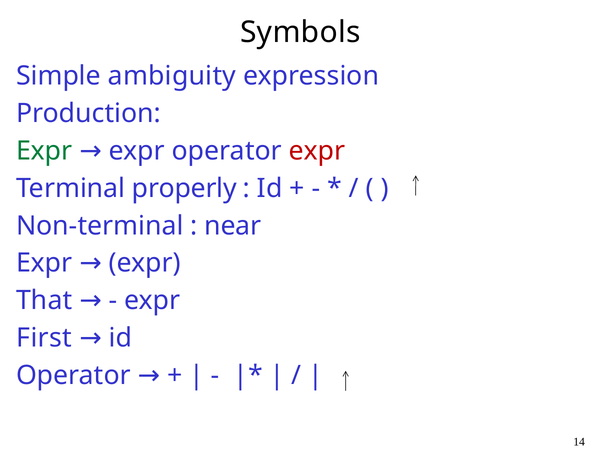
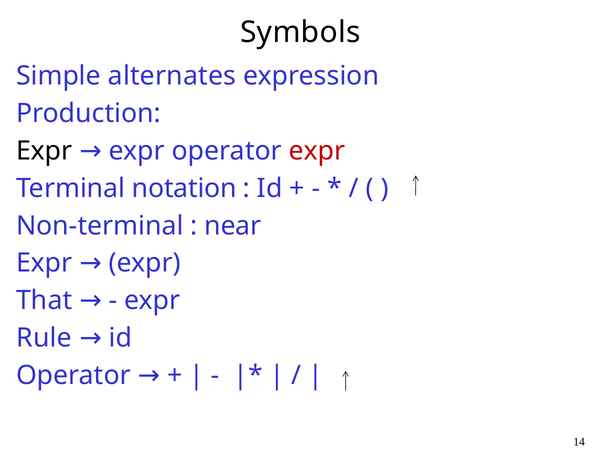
ambiguity: ambiguity -> alternates
Expr at (44, 151) colour: green -> black
properly: properly -> notation
First: First -> Rule
